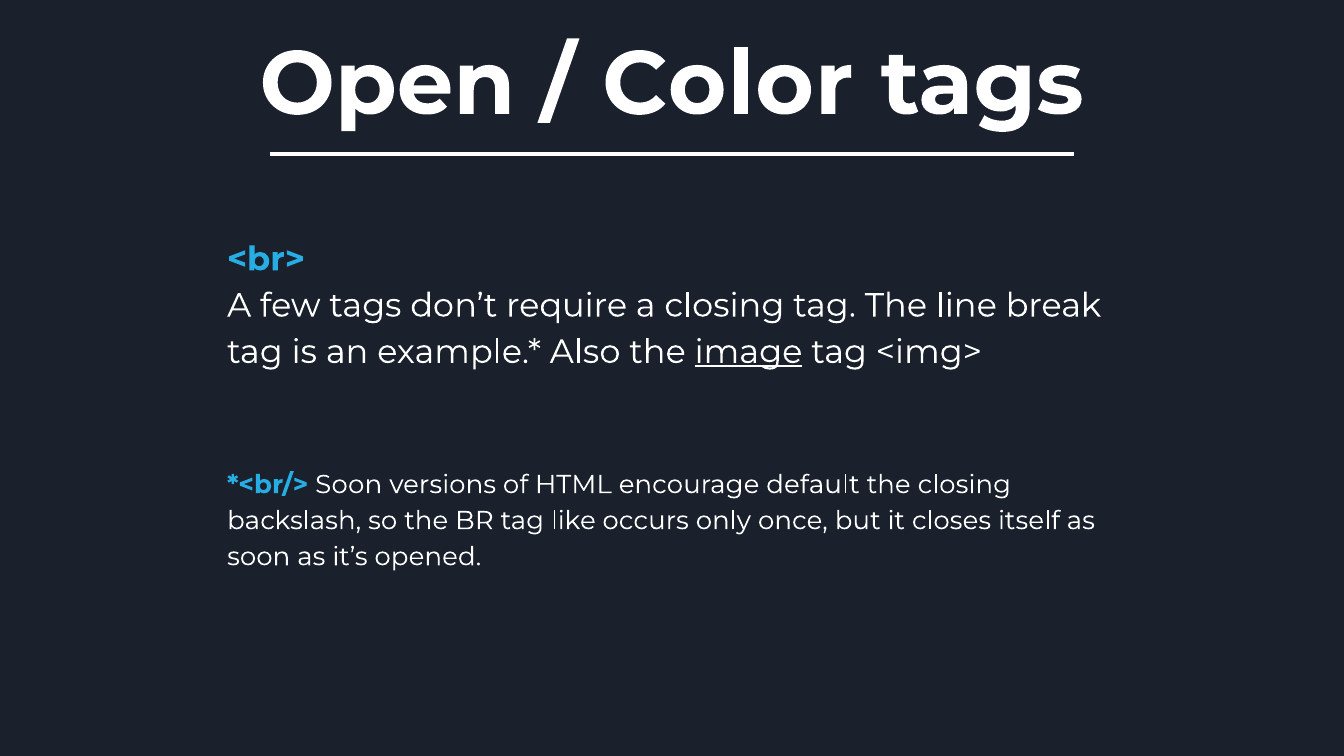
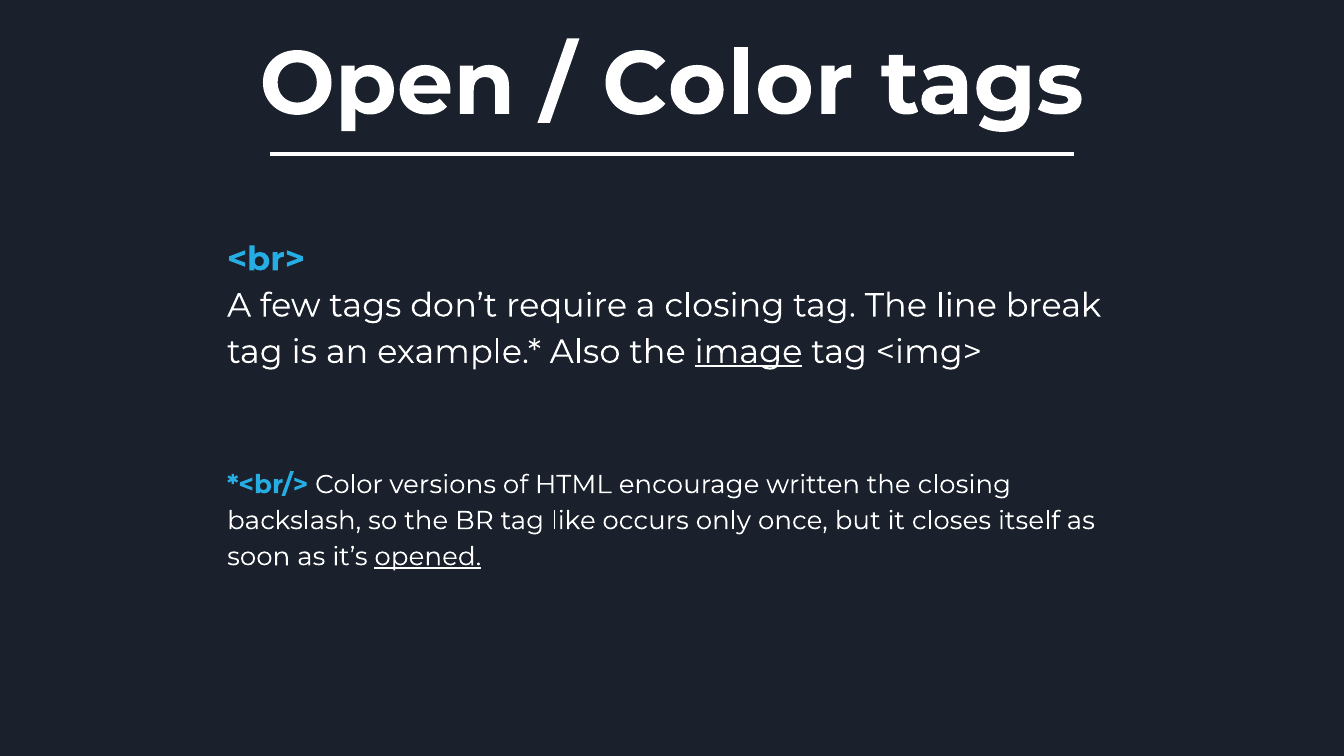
Soon at (349, 485): Soon -> Color
default: default -> written
opened underline: none -> present
